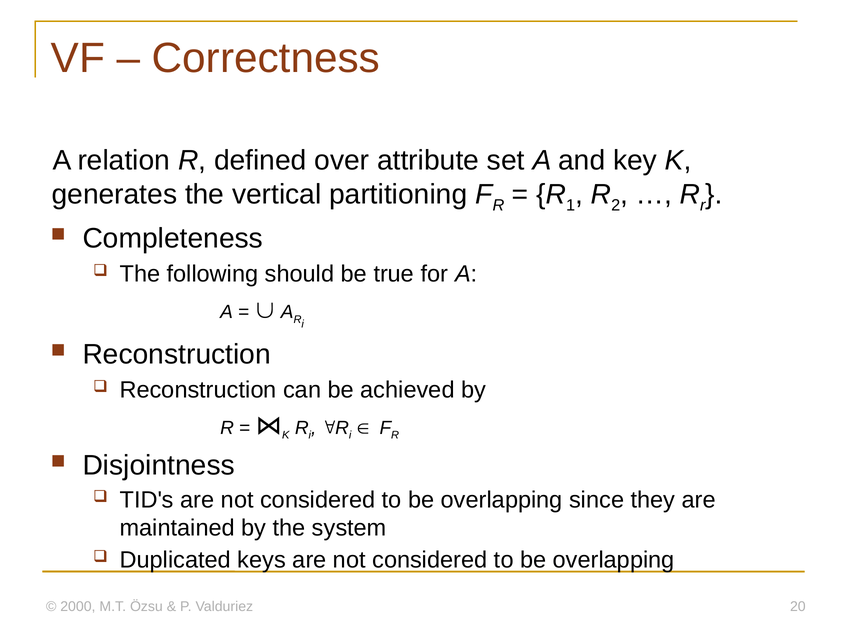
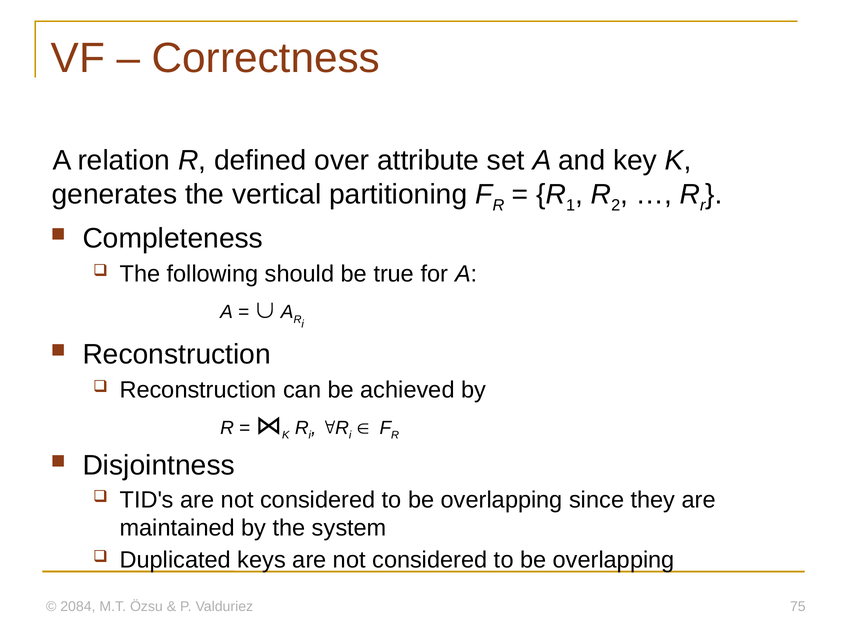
2000: 2000 -> 2084
20: 20 -> 75
